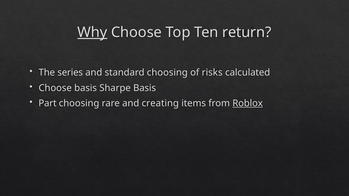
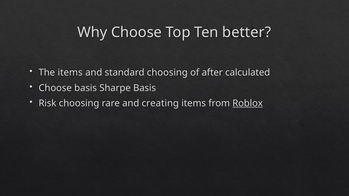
Why underline: present -> none
return: return -> better
The series: series -> items
risks: risks -> after
Part: Part -> Risk
